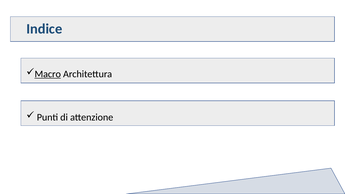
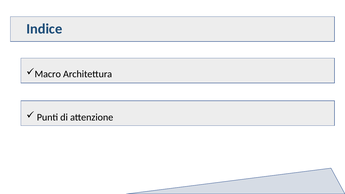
Macro underline: present -> none
